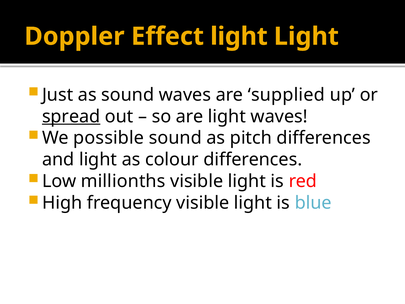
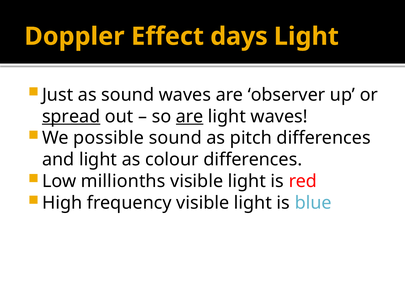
Effect light: light -> days
supplied: supplied -> observer
are at (190, 116) underline: none -> present
